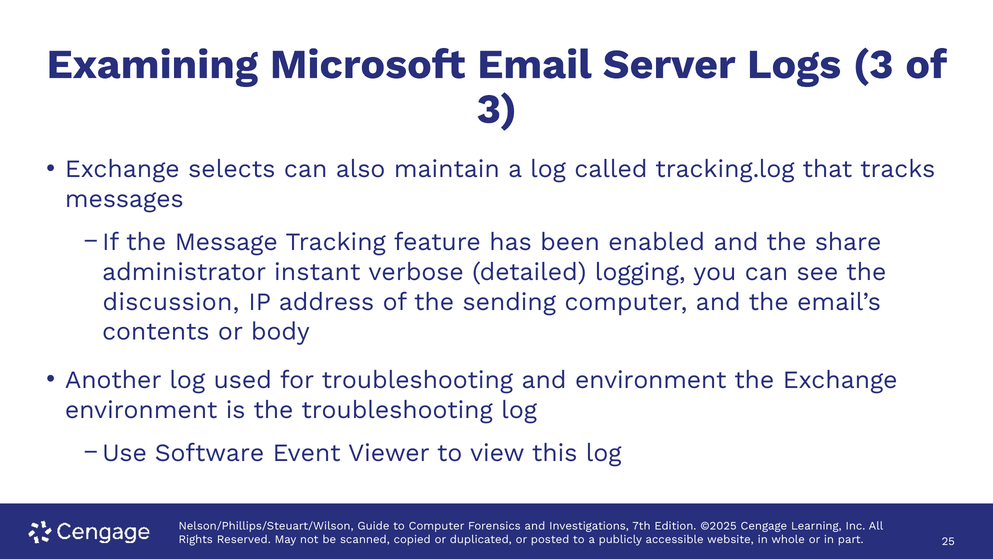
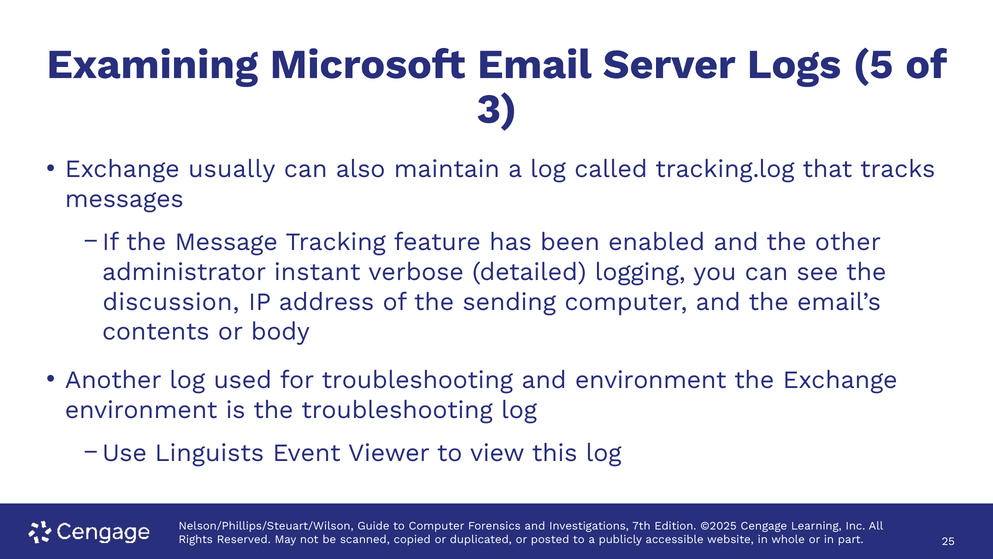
Logs 3: 3 -> 5
selects: selects -> usually
share: share -> other
Software: Software -> Linguists
